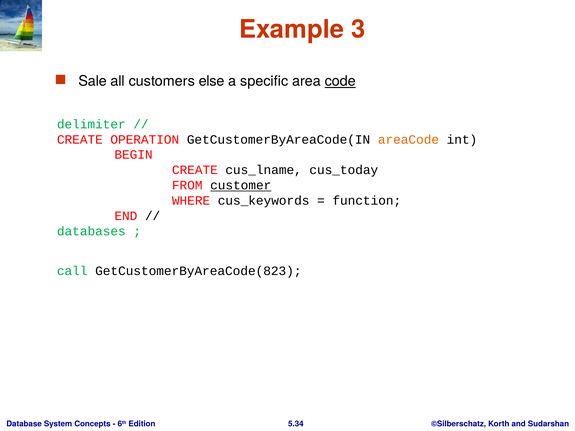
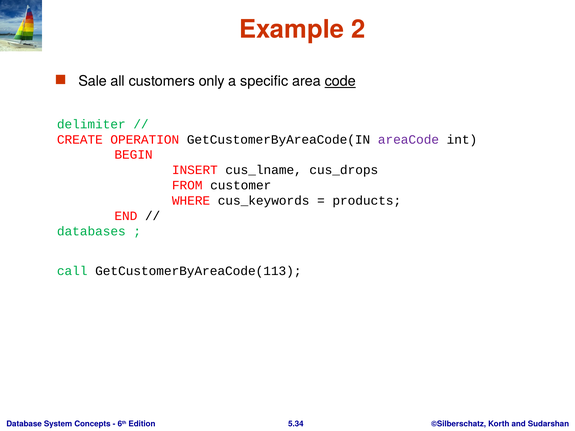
3: 3 -> 2
else: else -> only
areaCode colour: orange -> purple
CREATE at (195, 170): CREATE -> INSERT
cus_today: cus_today -> cus_drops
customer underline: present -> none
function: function -> products
GetCustomerByAreaCode(823: GetCustomerByAreaCode(823 -> GetCustomerByAreaCode(113
